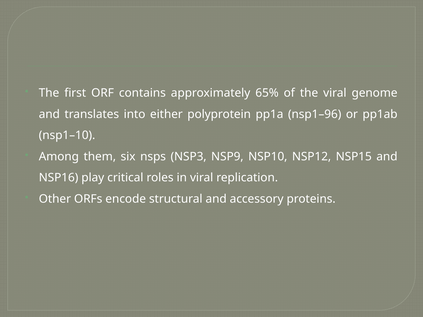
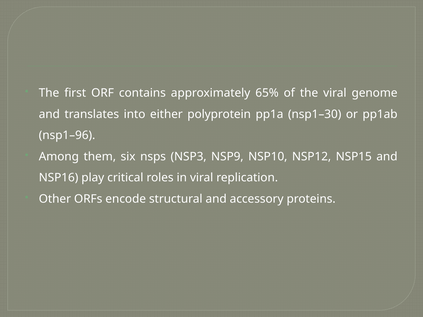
nsp1–96: nsp1–96 -> nsp1–30
nsp1–10: nsp1–10 -> nsp1–96
